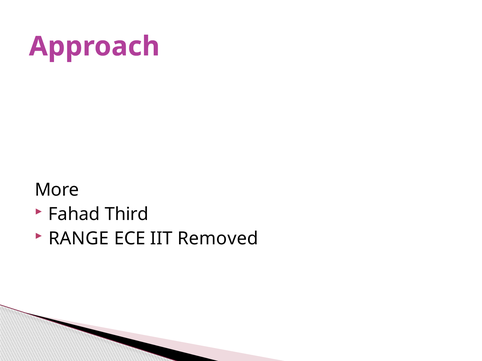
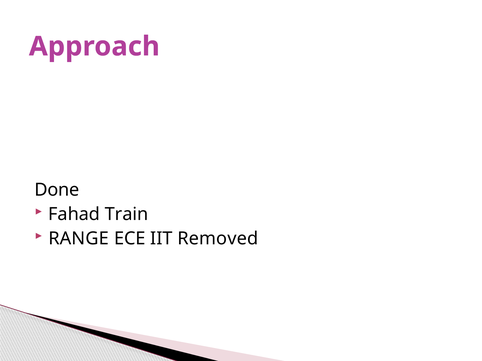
More: More -> Done
Third: Third -> Train
